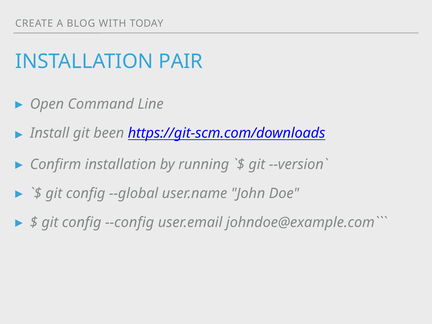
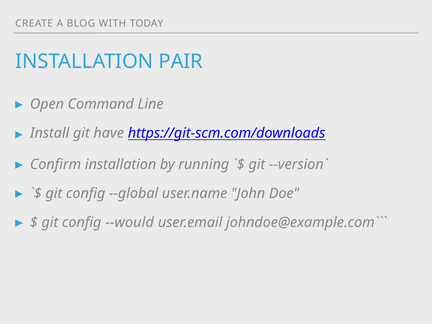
been: been -> have
--config: --config -> --would
